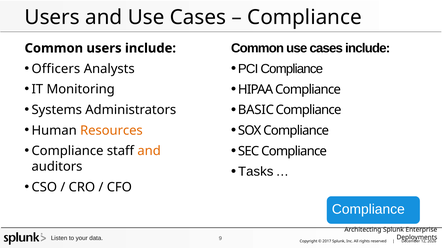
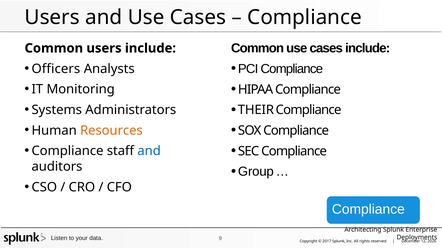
BASIC: BASIC -> THEIR
and at (149, 151) colour: orange -> blue
Tasks: Tasks -> Group
